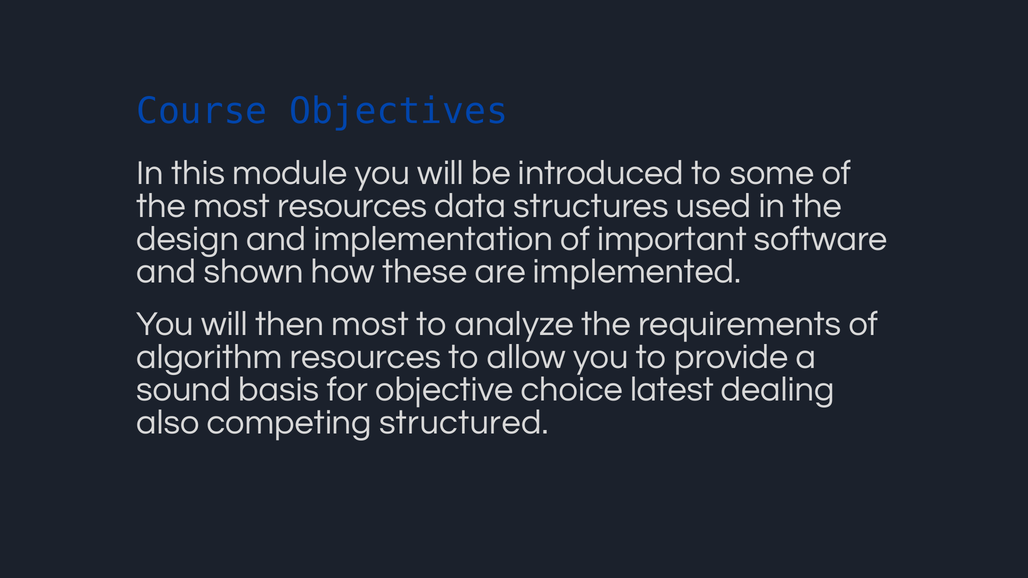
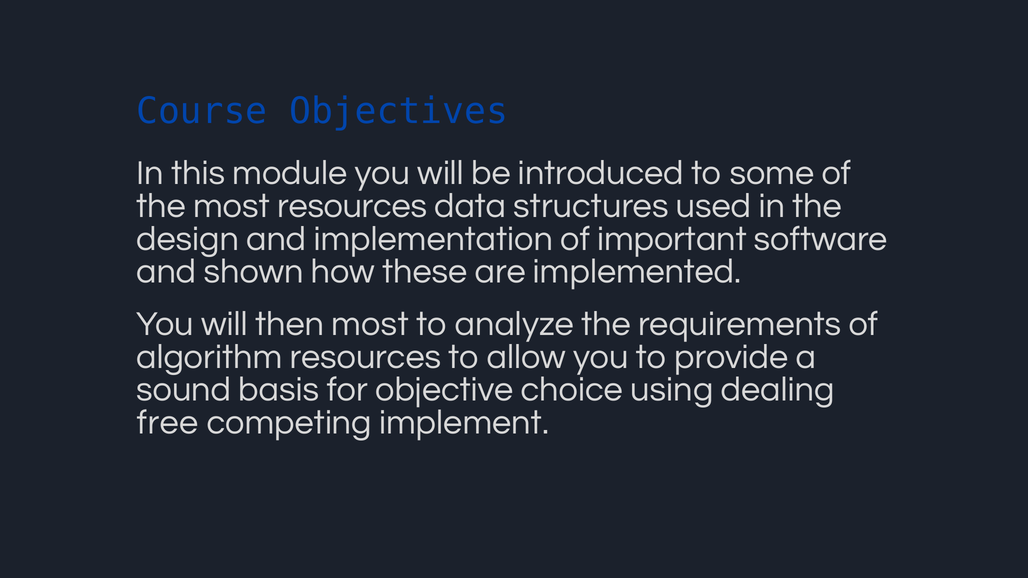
latest: latest -> using
also: also -> free
structured: structured -> implement
